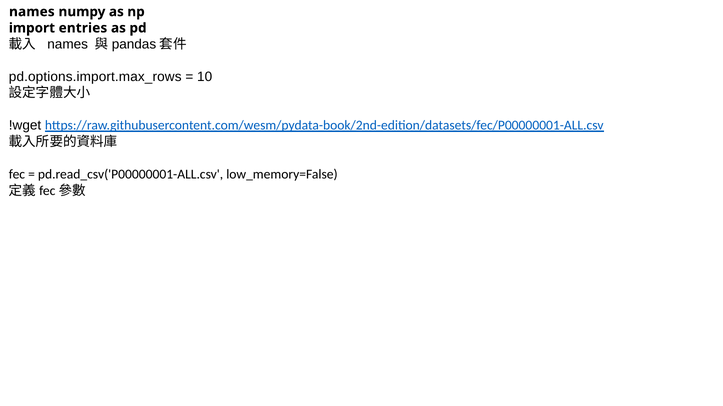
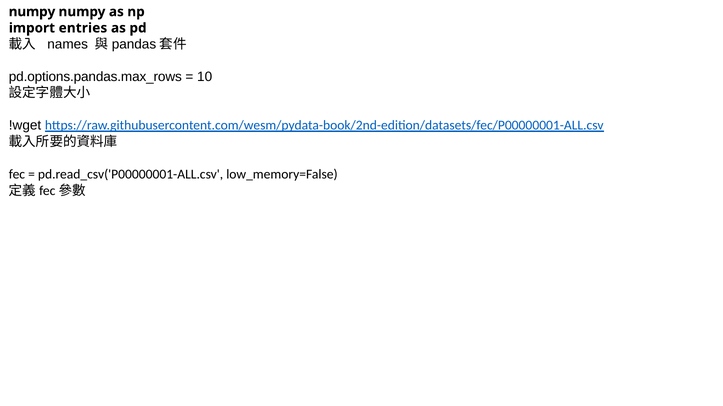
names at (32, 12): names -> numpy
pd.options.import.max_rows: pd.options.import.max_rows -> pd.options.pandas.max_rows
